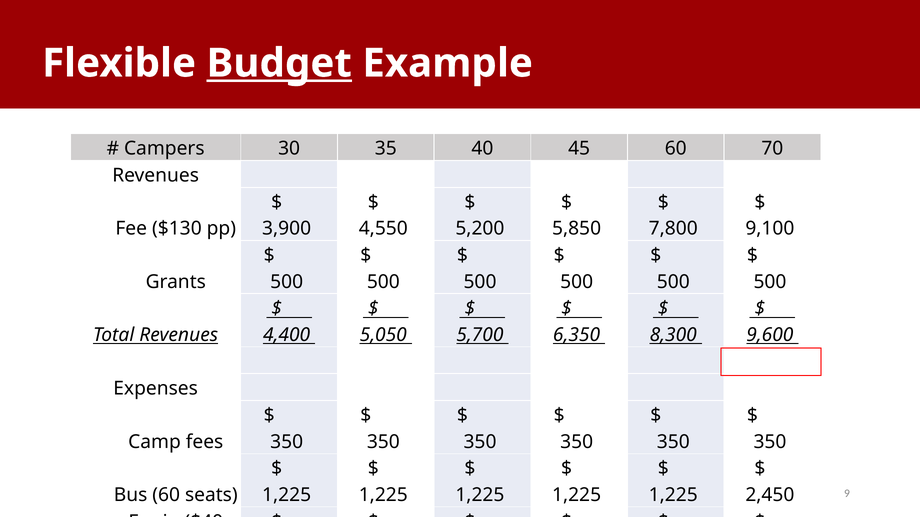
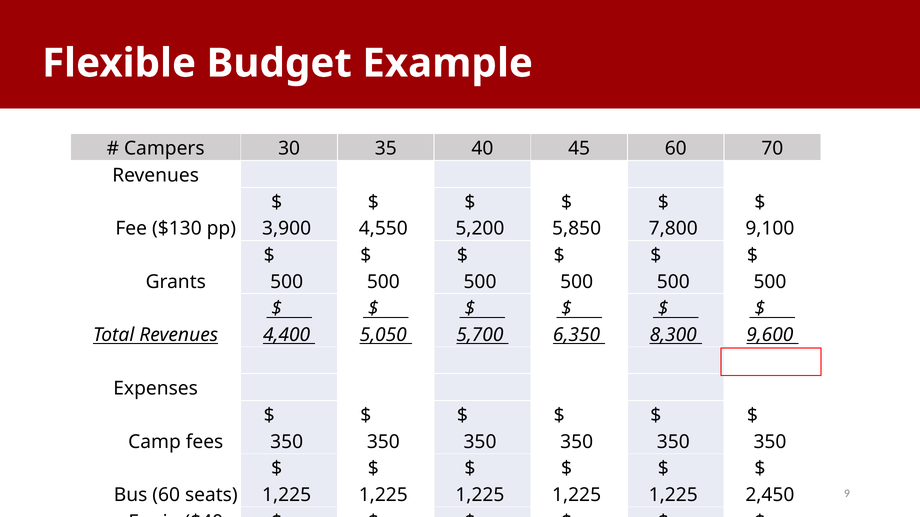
Budget underline: present -> none
